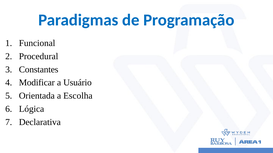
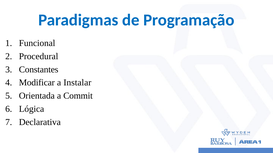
Usuário: Usuário -> Instalar
Escolha: Escolha -> Commit
